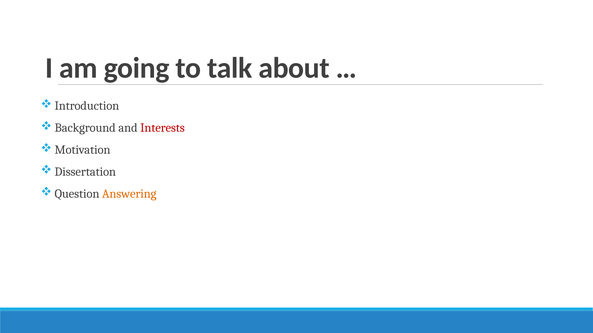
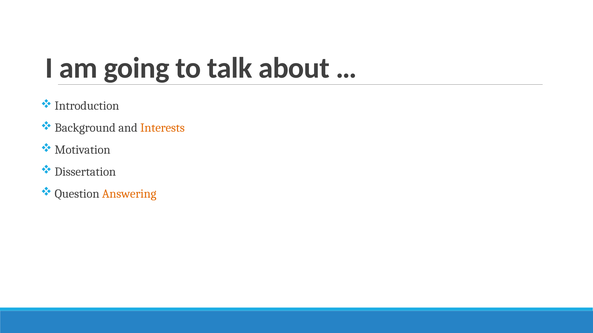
Interests colour: red -> orange
